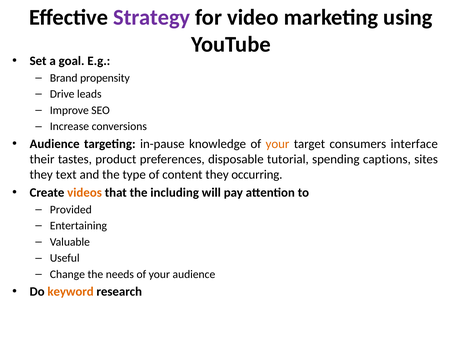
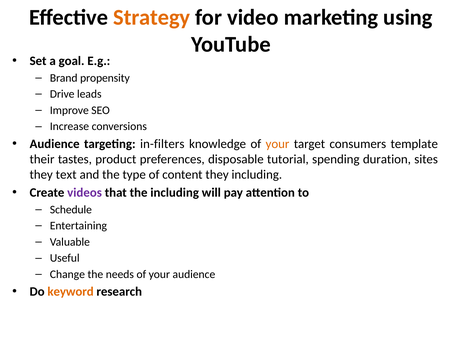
Strategy colour: purple -> orange
in-pause: in-pause -> in-filters
interface: interface -> template
captions: captions -> duration
they occurring: occurring -> including
videos colour: orange -> purple
Provided: Provided -> Schedule
